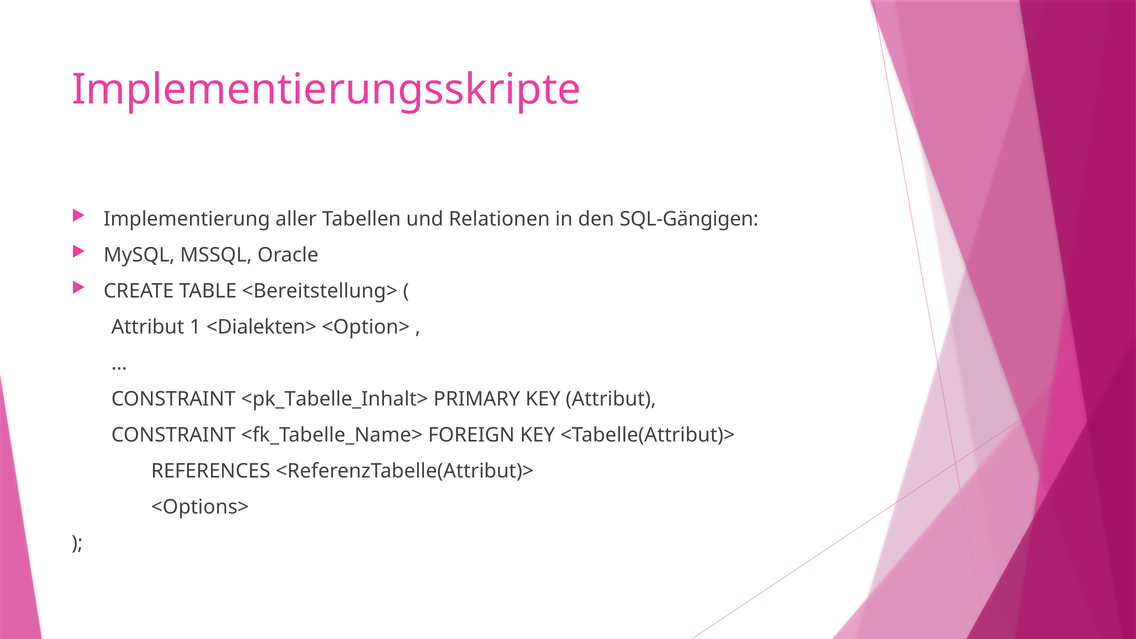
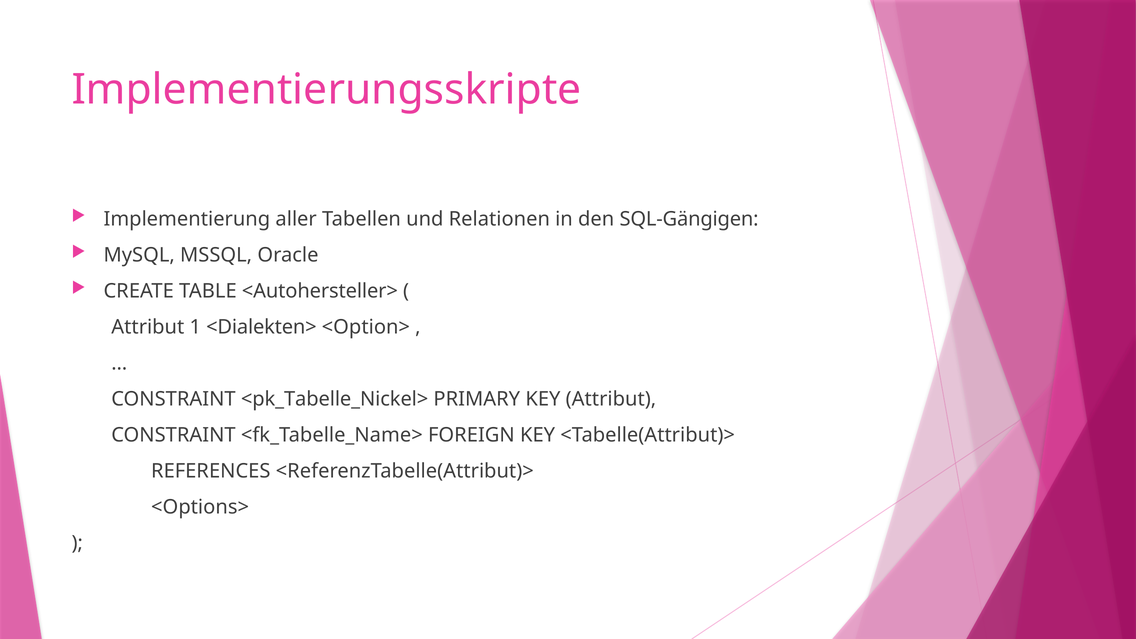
<Bereitstellung>: <Bereitstellung> -> <Autohersteller>
<pk_Tabelle_Inhalt>: <pk_Tabelle_Inhalt> -> <pk_Tabelle_Nickel>
